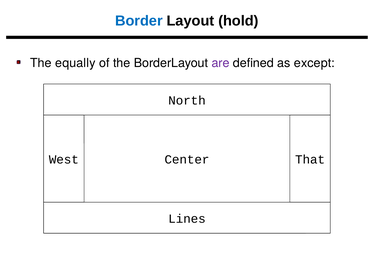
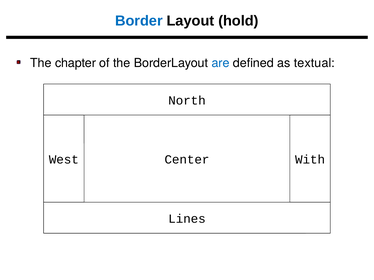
equally: equally -> chapter
are colour: purple -> blue
except: except -> textual
That: That -> With
